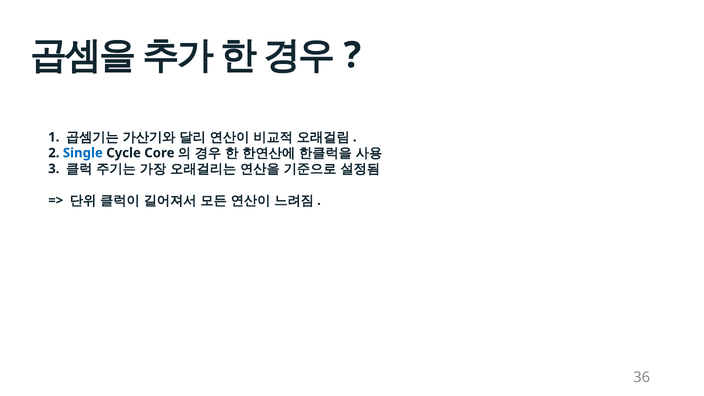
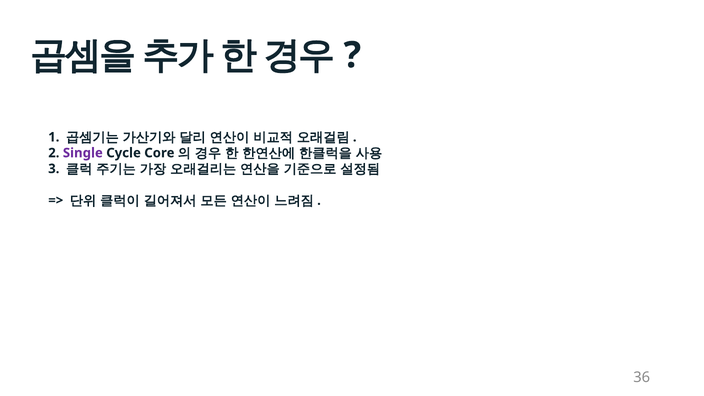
Single colour: blue -> purple
